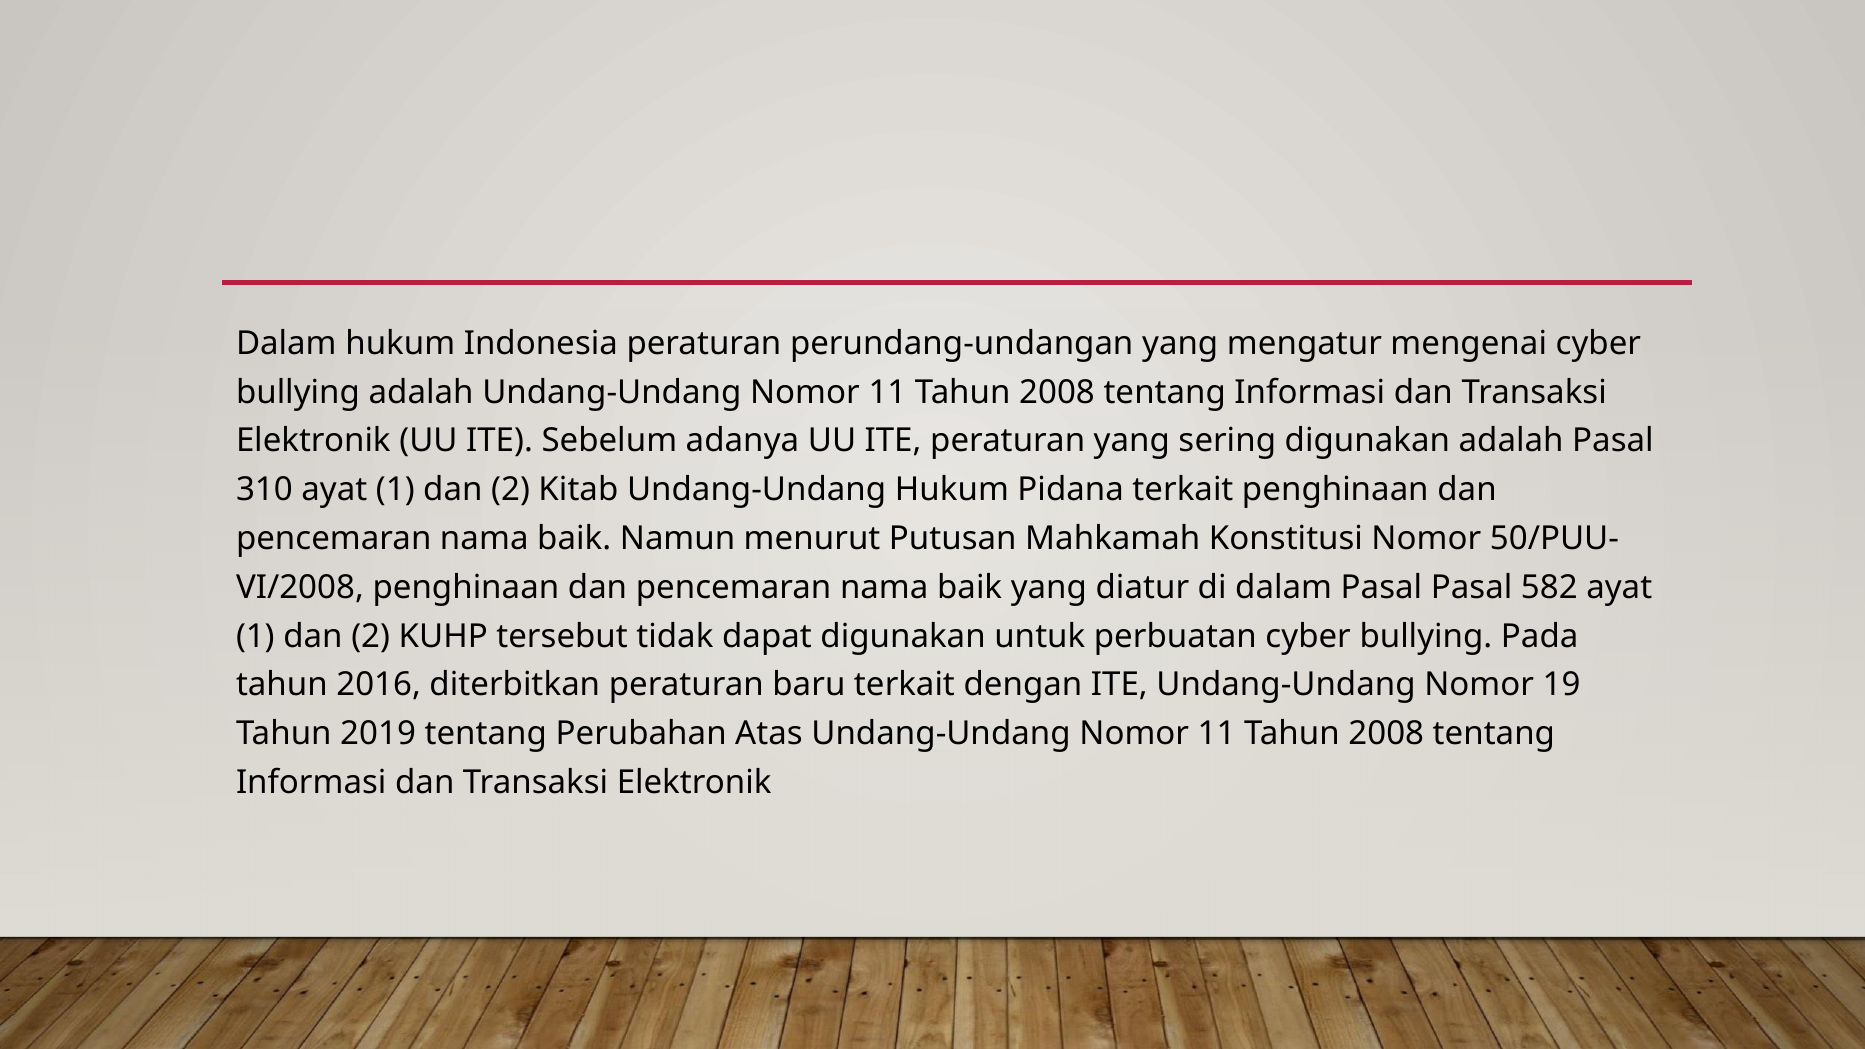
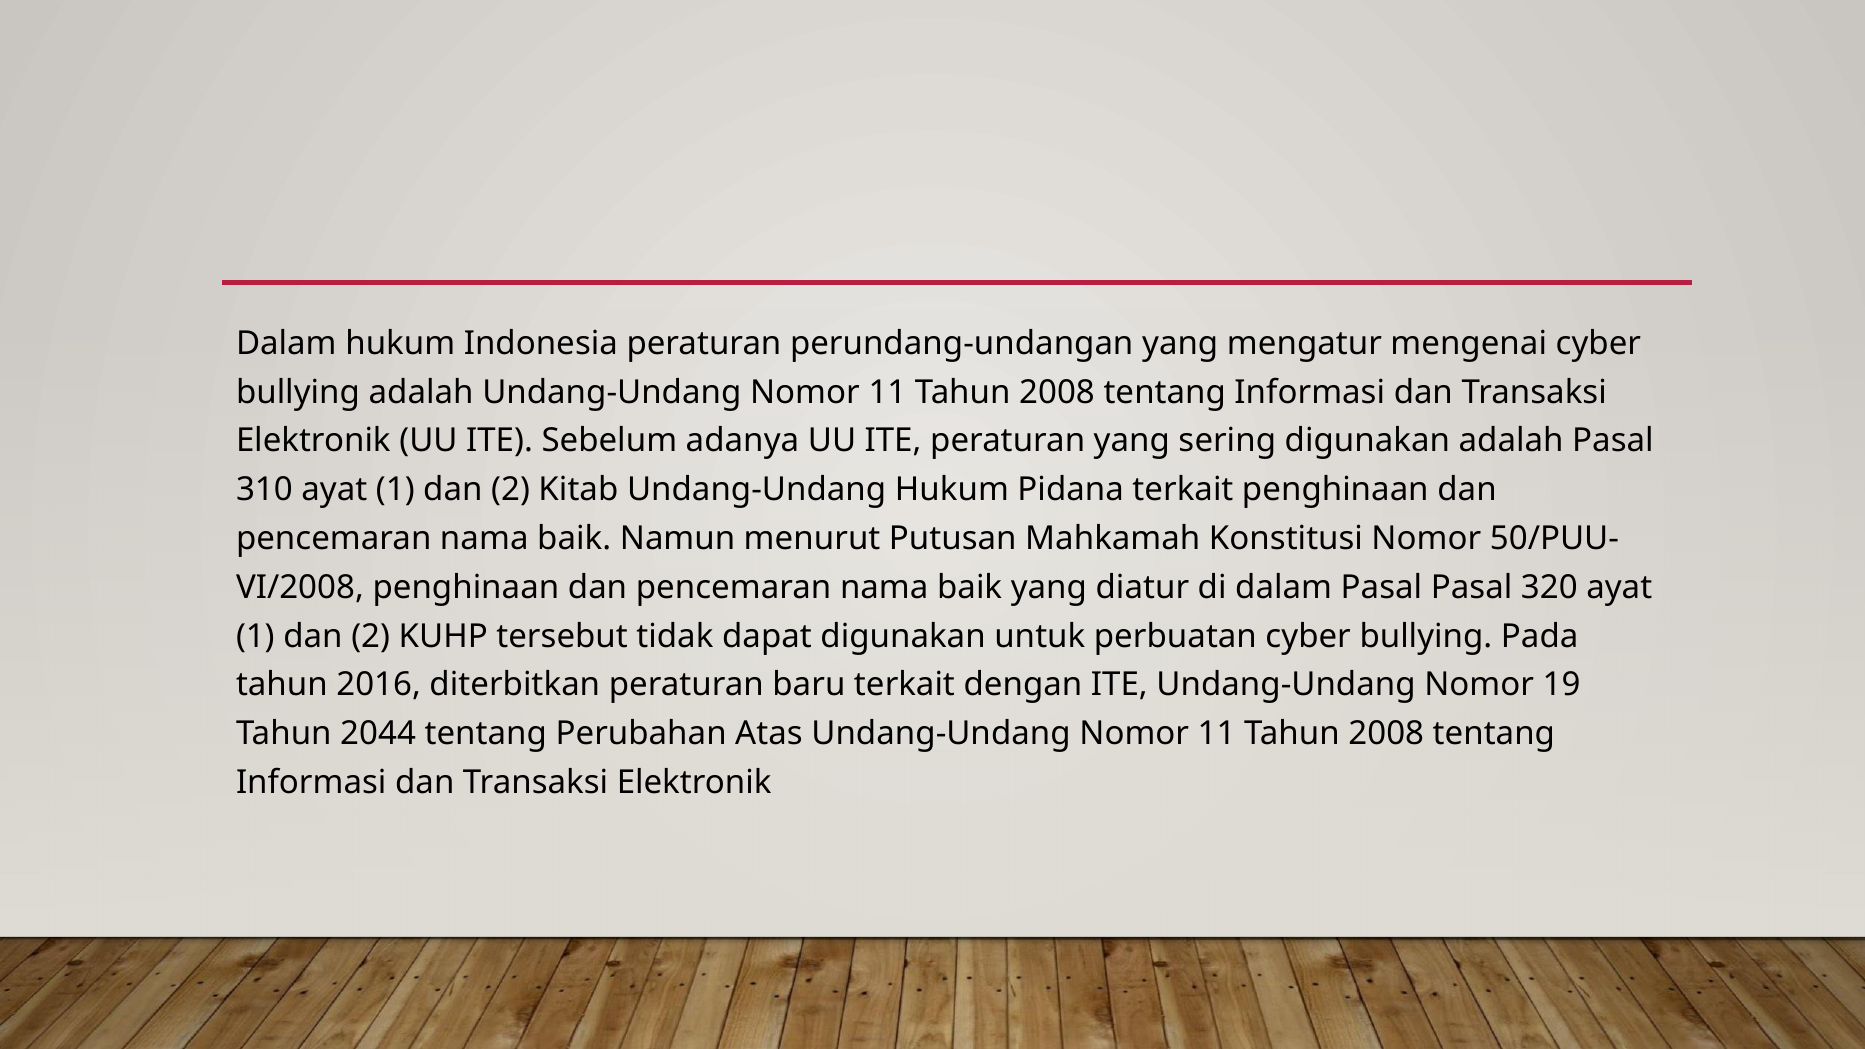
582: 582 -> 320
2019: 2019 -> 2044
